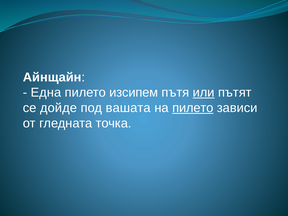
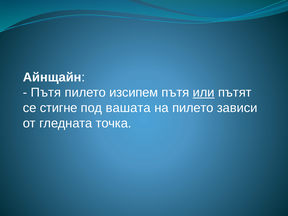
Една at (46, 93): Една -> Пътя
дойде: дойде -> стигне
пилето at (193, 108) underline: present -> none
